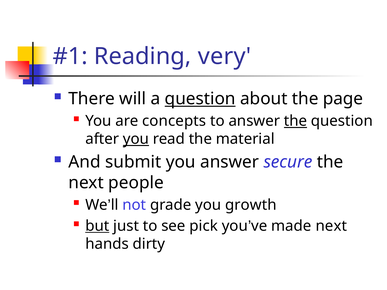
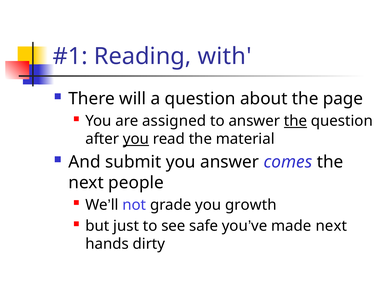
very: very -> with
question at (200, 99) underline: present -> none
concepts: concepts -> assigned
secure: secure -> comes
but underline: present -> none
pick: pick -> safe
